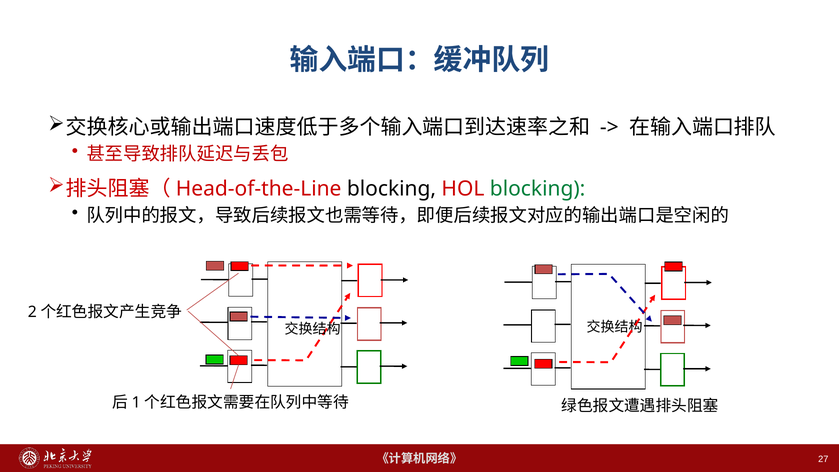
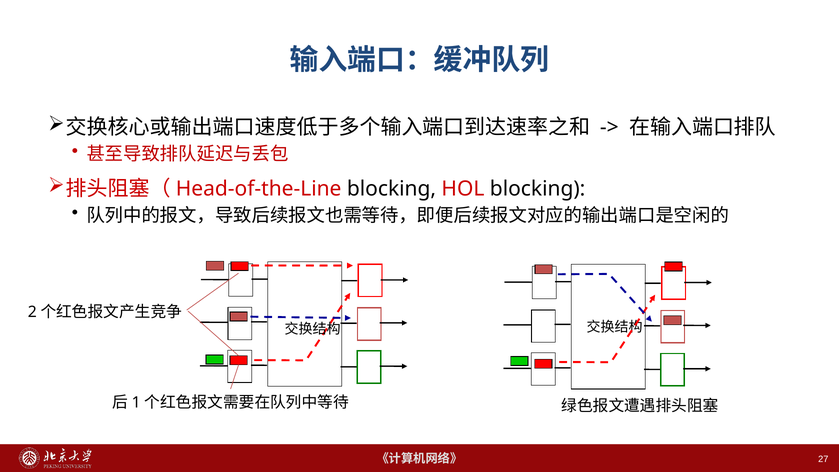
blocking at (538, 189) colour: green -> black
